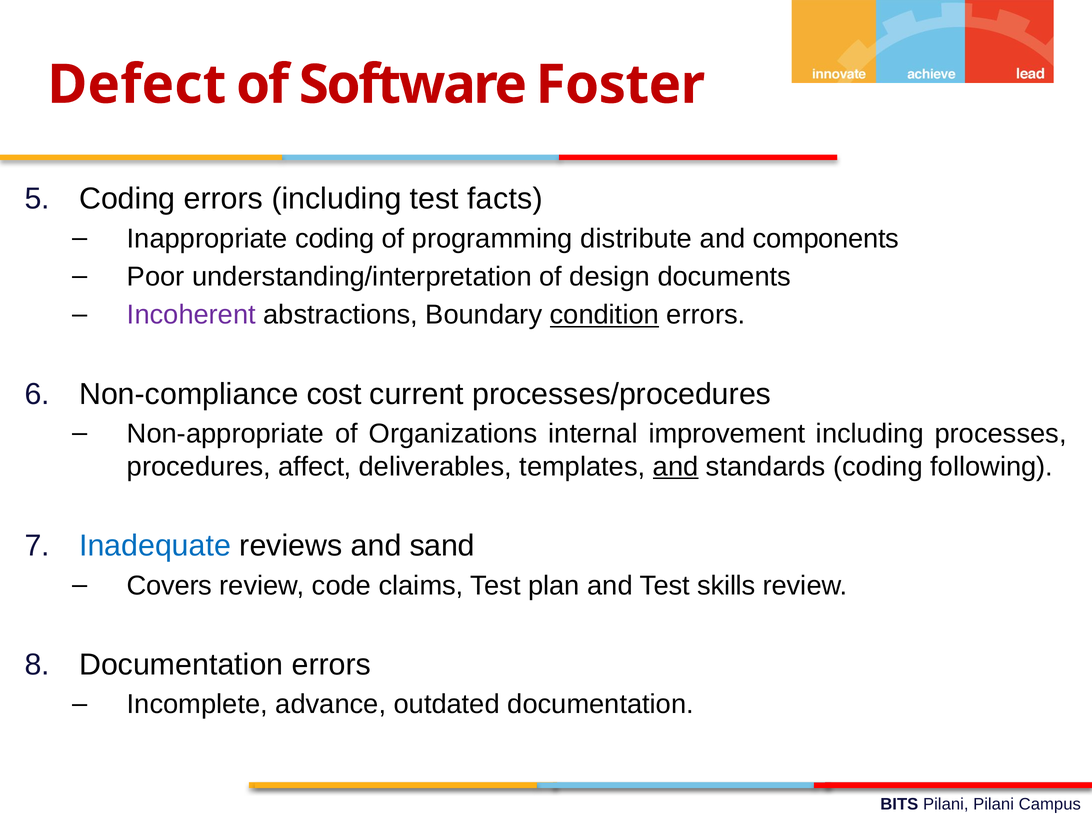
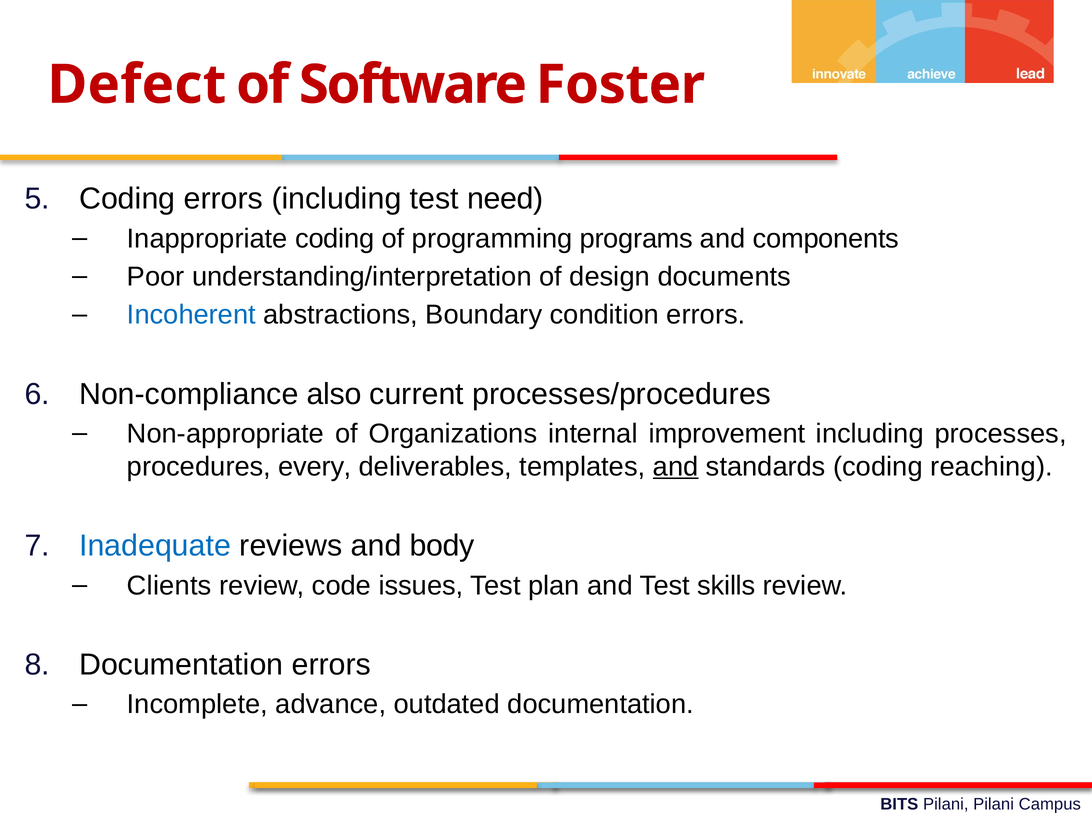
facts: facts -> need
distribute: distribute -> programs
Incoherent colour: purple -> blue
condition underline: present -> none
cost: cost -> also
affect: affect -> every
following: following -> reaching
sand: sand -> body
Covers: Covers -> Clients
claims: claims -> issues
